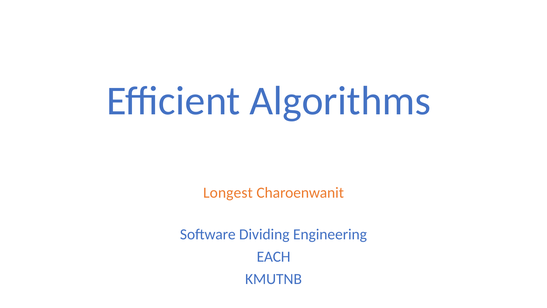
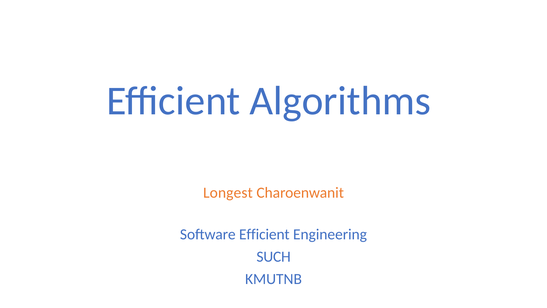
Software Dividing: Dividing -> Efficient
EACH: EACH -> SUCH
